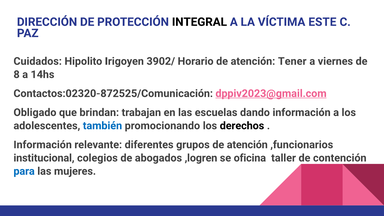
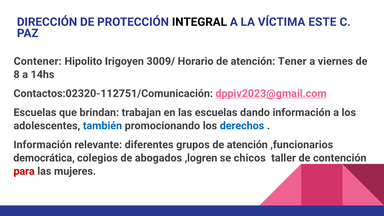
Cuidados: Cuidados -> Contener
3902/: 3902/ -> 3009/
Contactos:02320-872525/Comunicación: Contactos:02320-872525/Comunicación -> Contactos:02320-112751/Comunicación
Obligado at (35, 112): Obligado -> Escuelas
derechos colour: black -> blue
institucional: institucional -> democrática
oficina: oficina -> chicos
para colour: blue -> red
